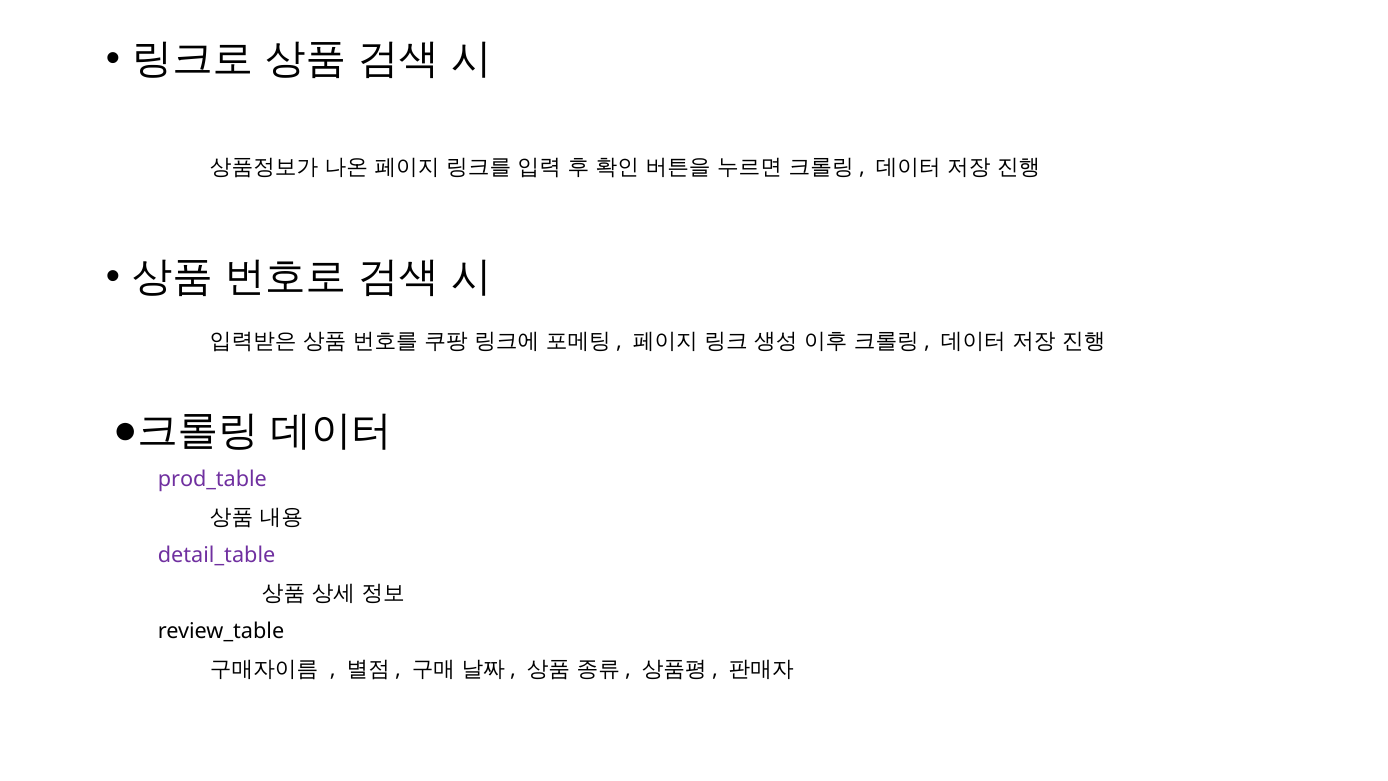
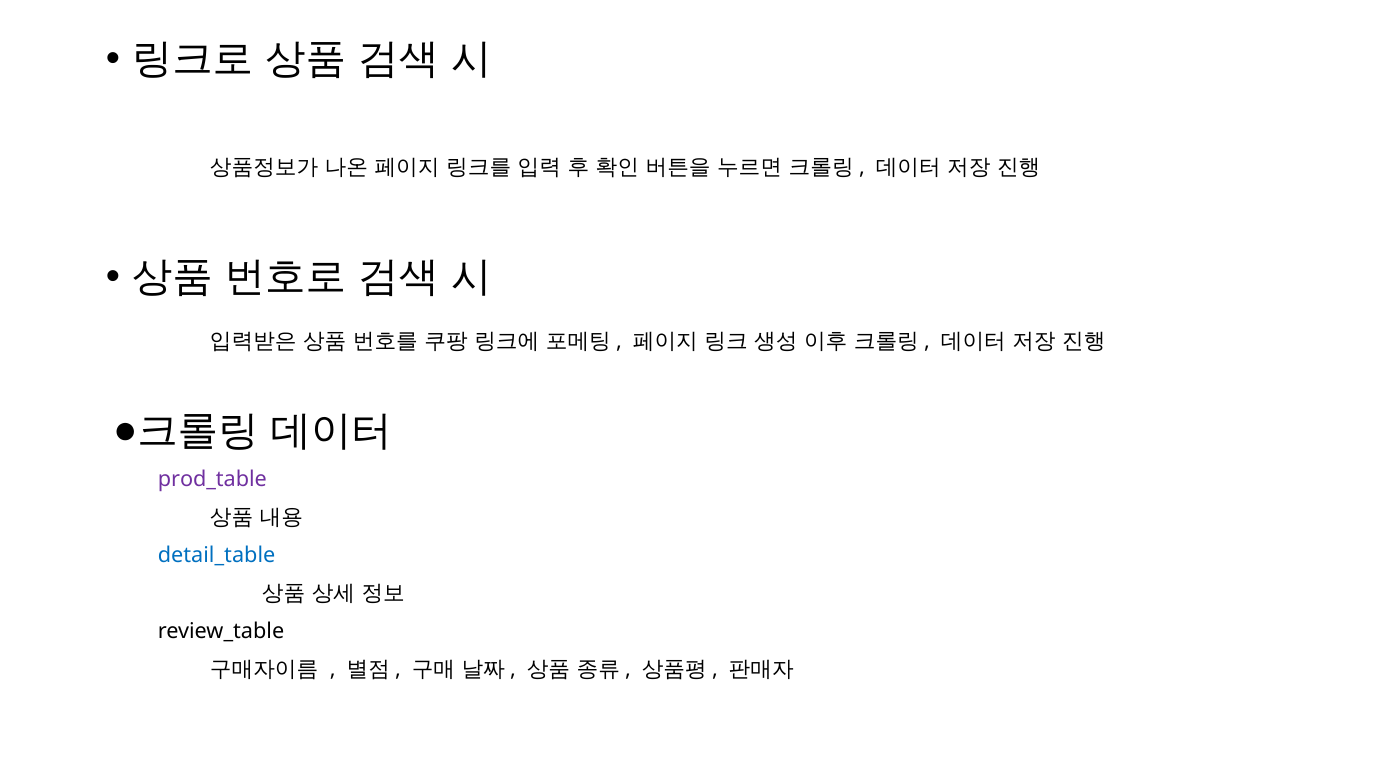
detail_table colour: purple -> blue
